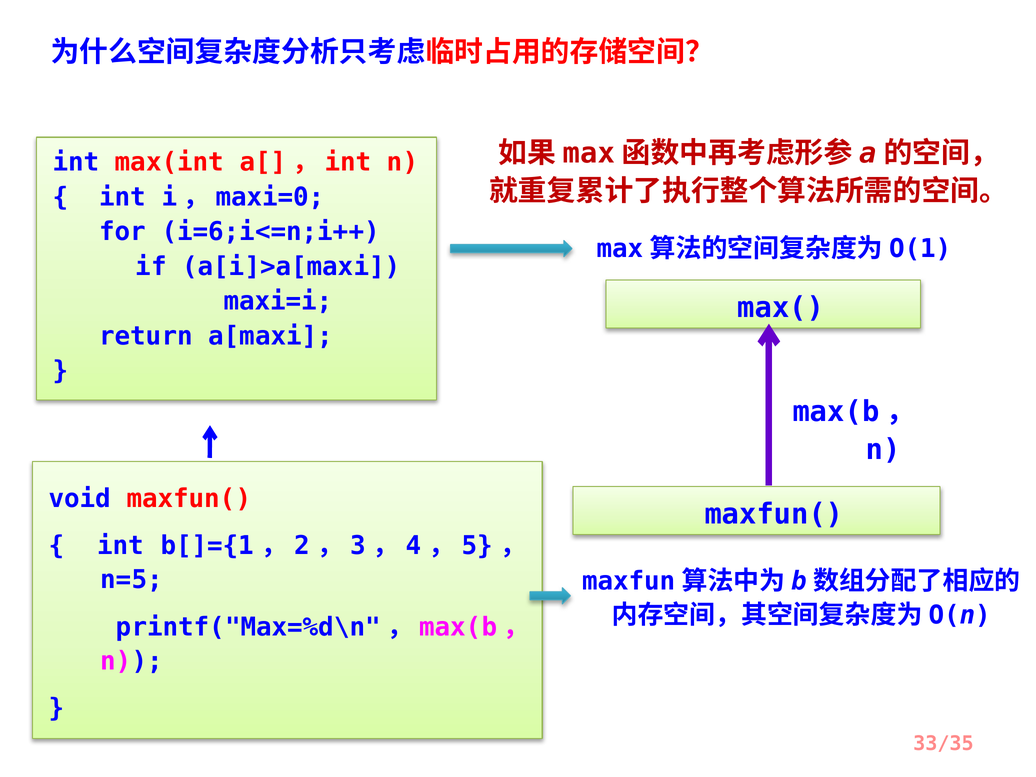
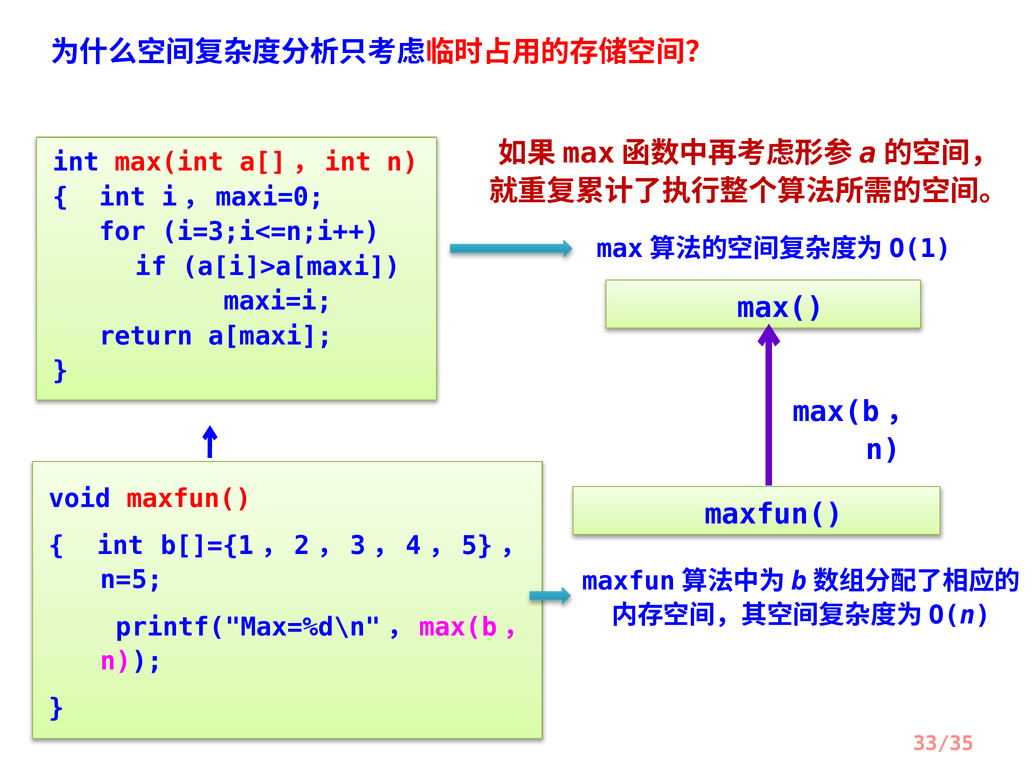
i=6;i<=n;i++: i=6;i<=n;i++ -> i=3;i<=n;i++
